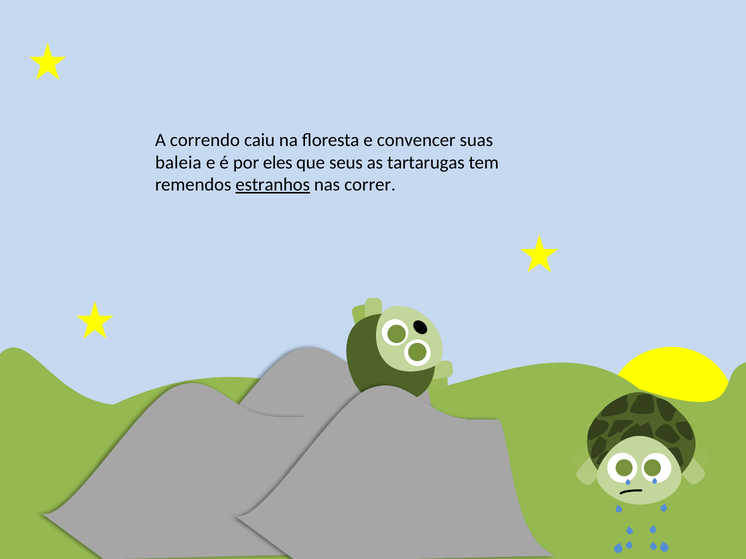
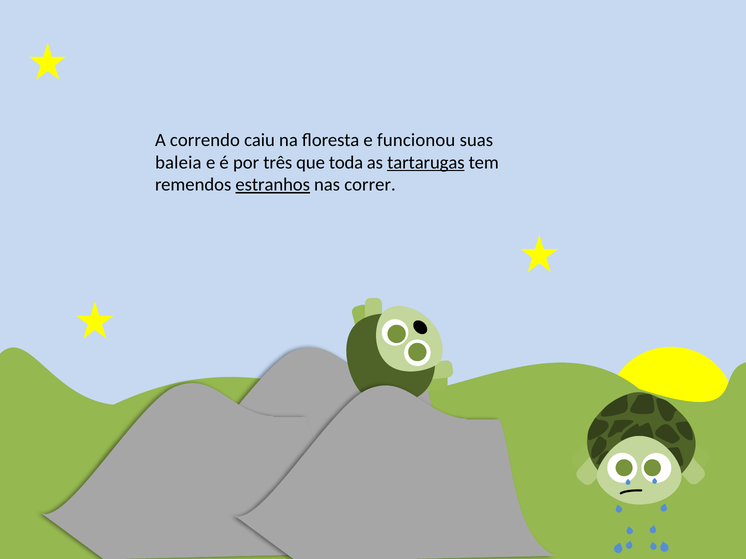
convencer: convencer -> funcionou
eles: eles -> três
seus: seus -> toda
tartarugas underline: none -> present
